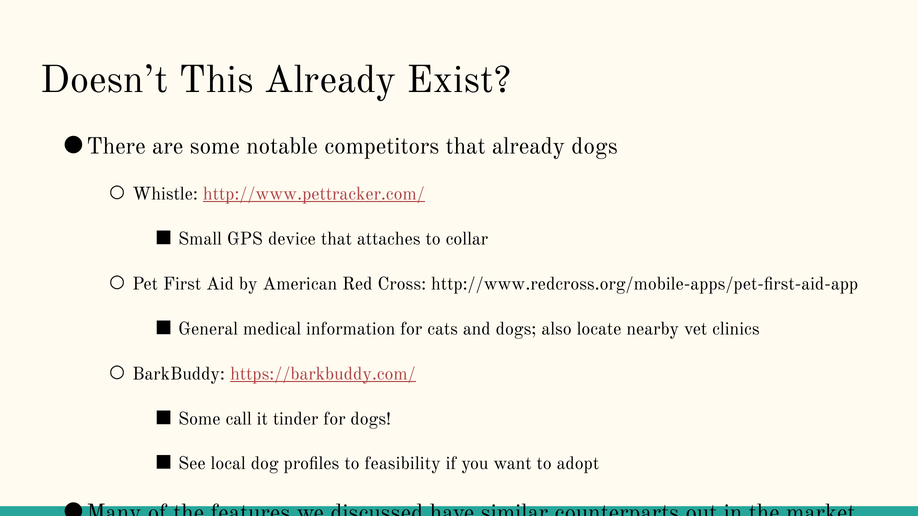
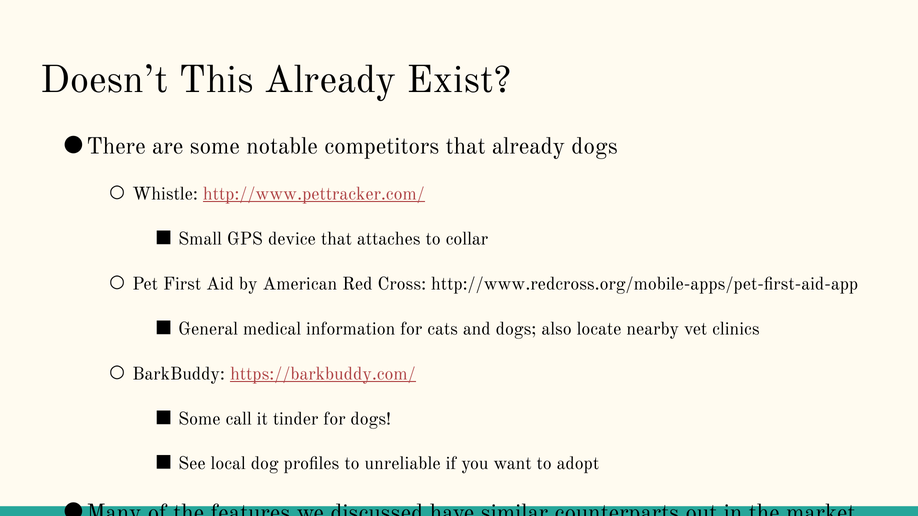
feasibility: feasibility -> unreliable
